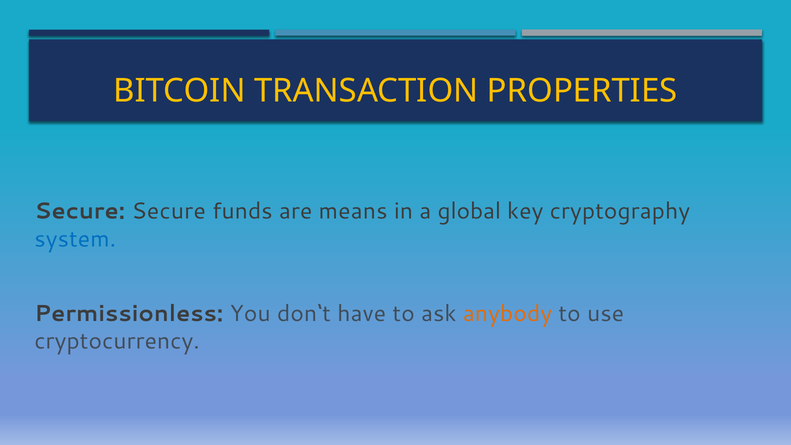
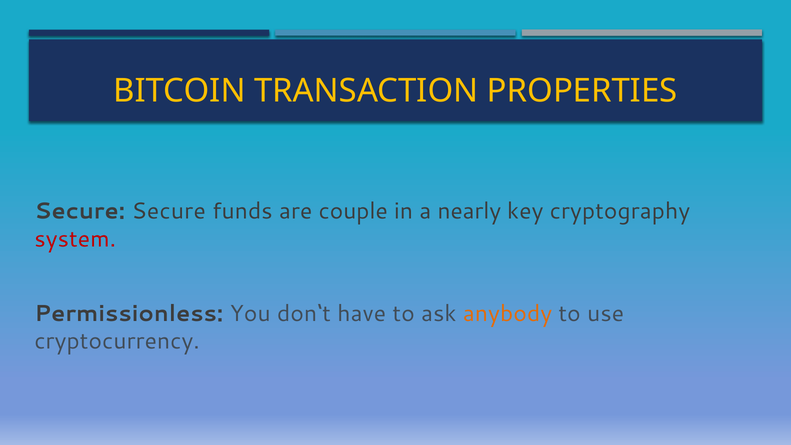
means: means -> couple
global: global -> nearly
system colour: blue -> red
